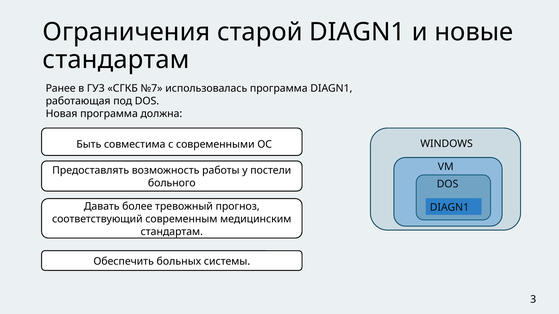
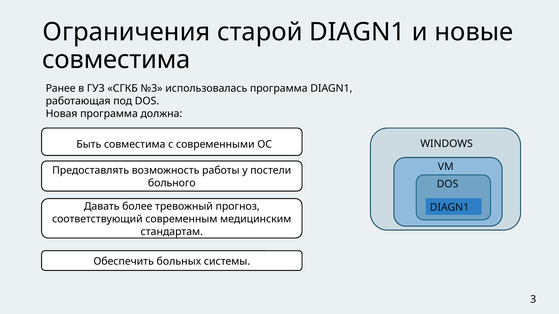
стандартам at (116, 60): стандартам -> совместима
№7: №7 -> №3
